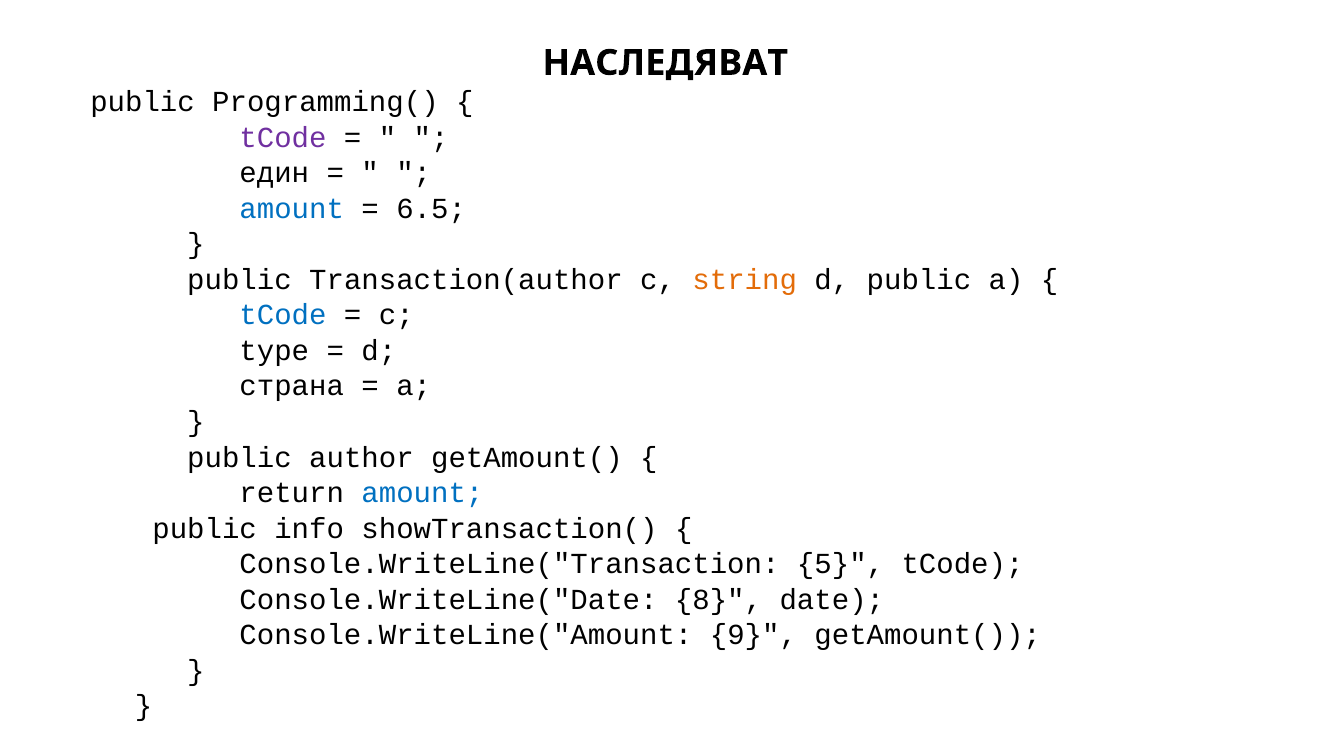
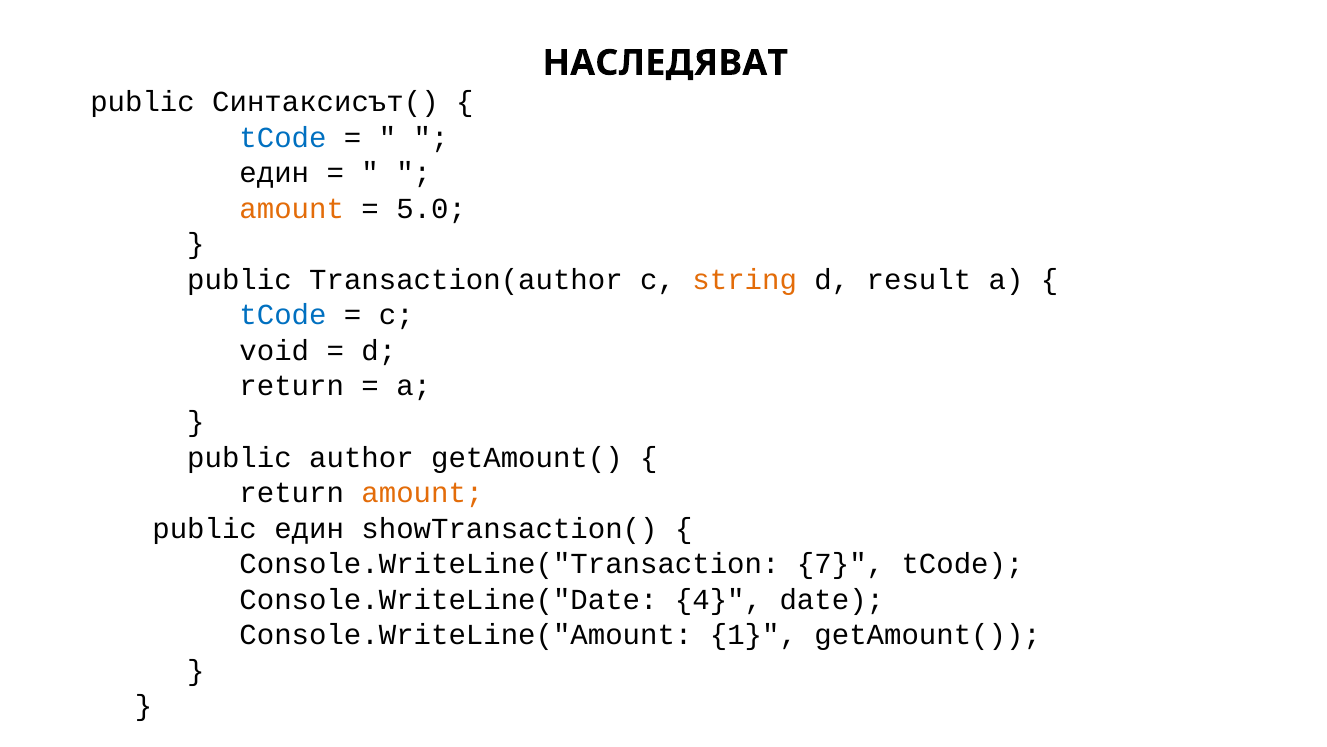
Programming(: Programming( -> Синтаксисът(
tCode at (283, 138) colour: purple -> blue
amount at (292, 209) colour: blue -> orange
6.5: 6.5 -> 5.0
d public: public -> result
type: type -> void
страна at (292, 386): страна -> return
amount at (422, 493) colour: blue -> orange
public info: info -> един
5: 5 -> 7
8: 8 -> 4
9: 9 -> 1
